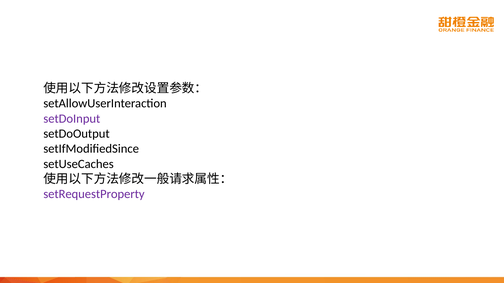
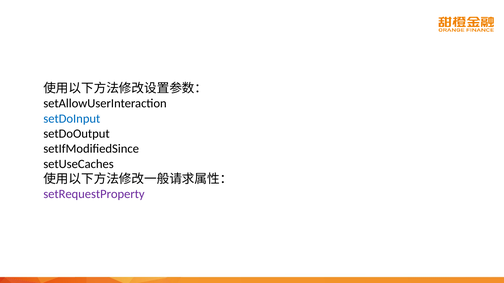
setDoInput colour: purple -> blue
